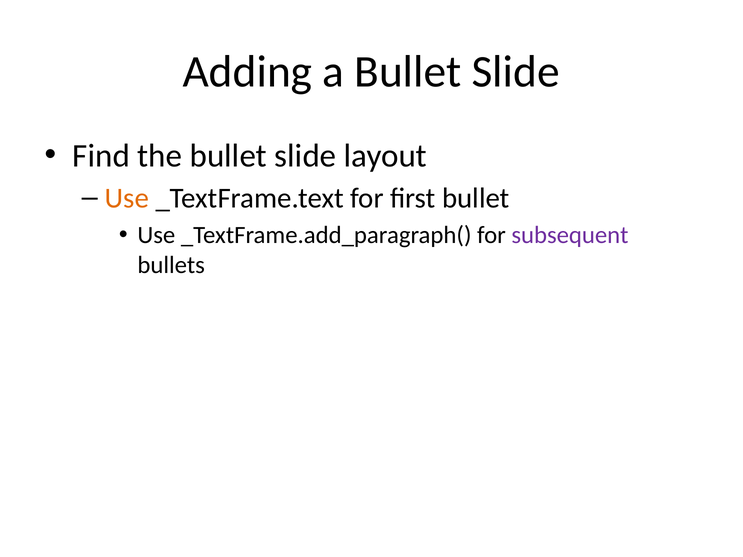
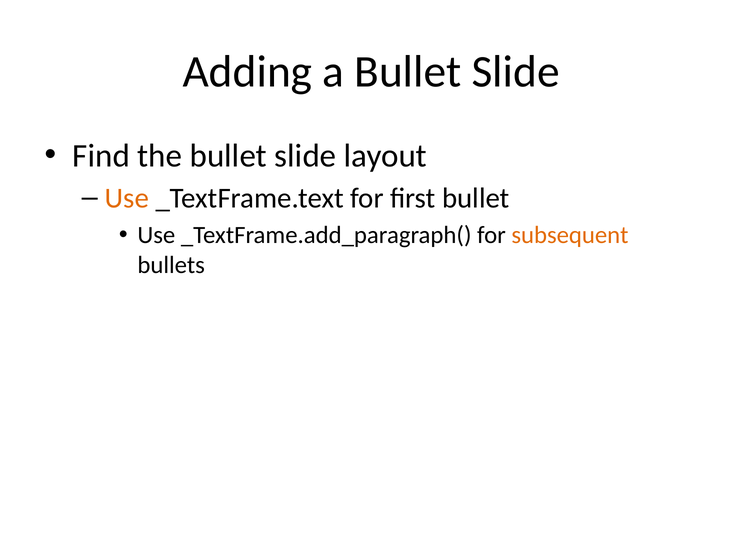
subsequent colour: purple -> orange
